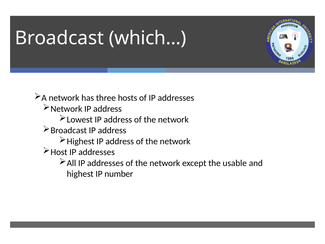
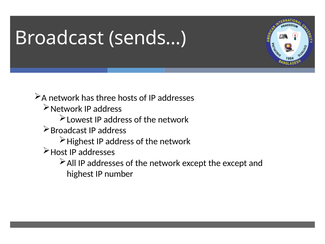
which…: which… -> sends…
the usable: usable -> except
